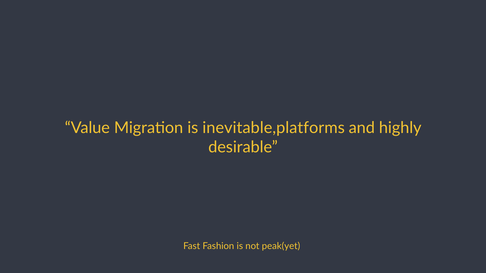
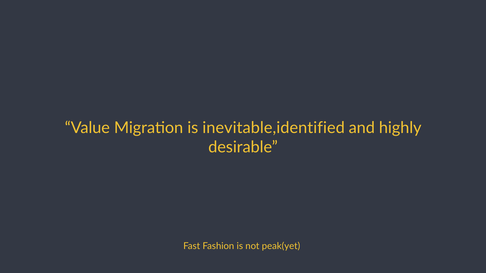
inevitable,platforms: inevitable,platforms -> inevitable,identified
